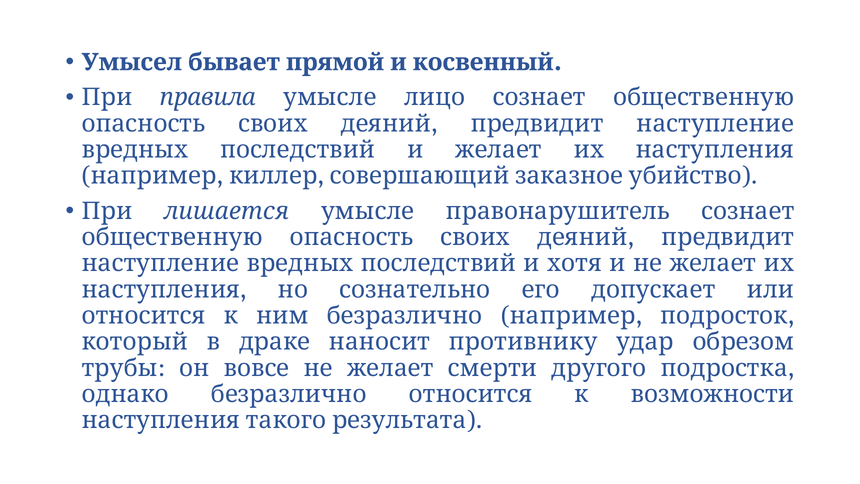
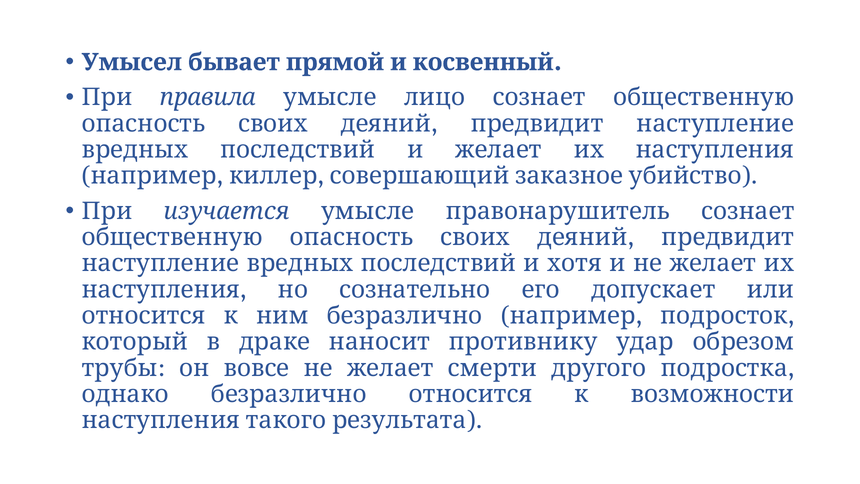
лишается: лишается -> изучается
